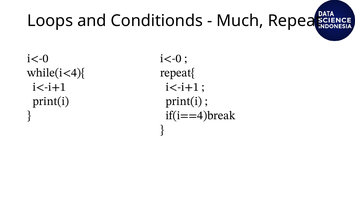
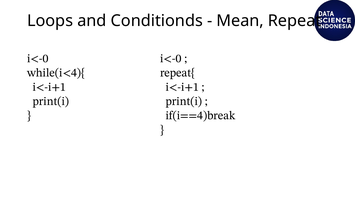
Much: Much -> Mean
